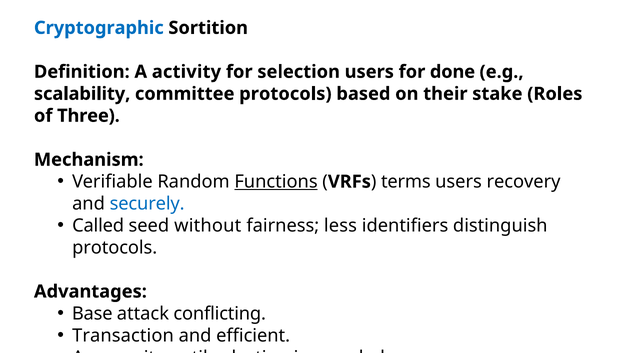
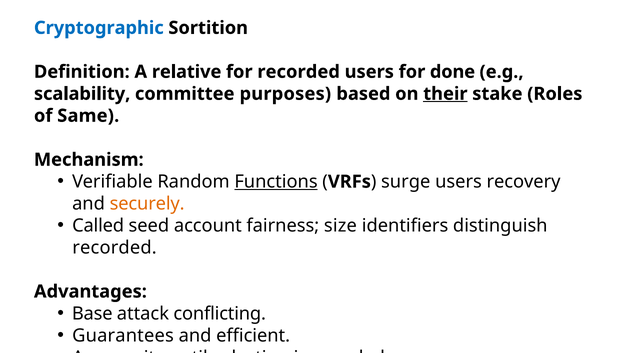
activity: activity -> relative
for selection: selection -> recorded
committee protocols: protocols -> purposes
their underline: none -> present
Three: Three -> Same
terms: terms -> surge
securely colour: blue -> orange
without: without -> account
less: less -> size
protocols at (115, 247): protocols -> recorded
Transaction: Transaction -> Guarantees
